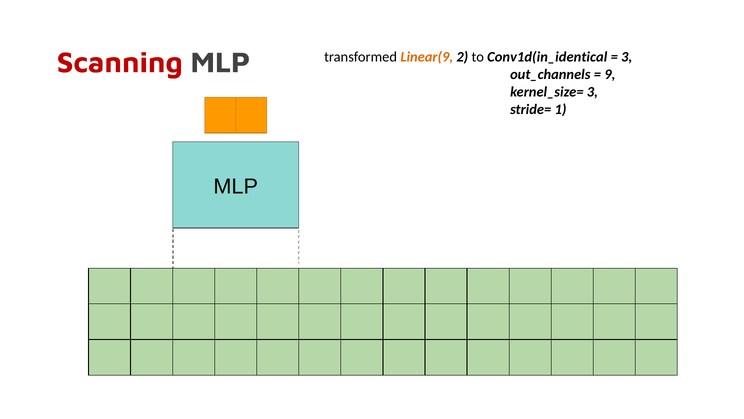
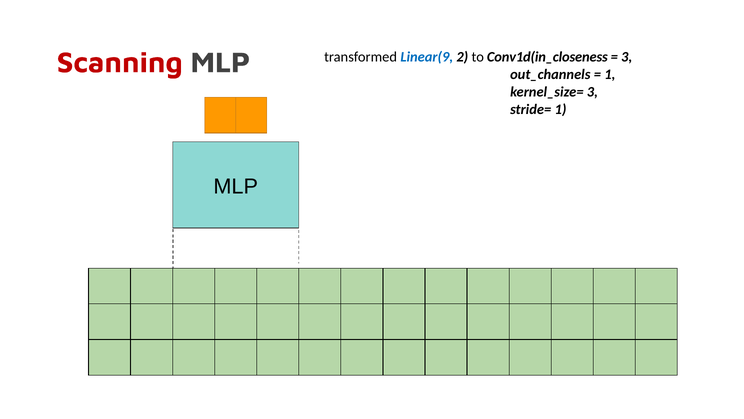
Linear(9 colour: orange -> blue
Conv1d(in_identical: Conv1d(in_identical -> Conv1d(in_closeness
9 at (610, 74): 9 -> 1
